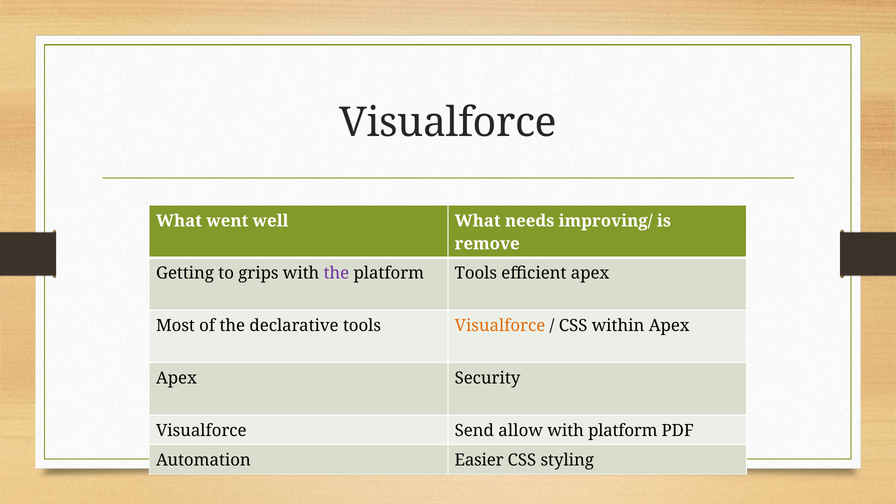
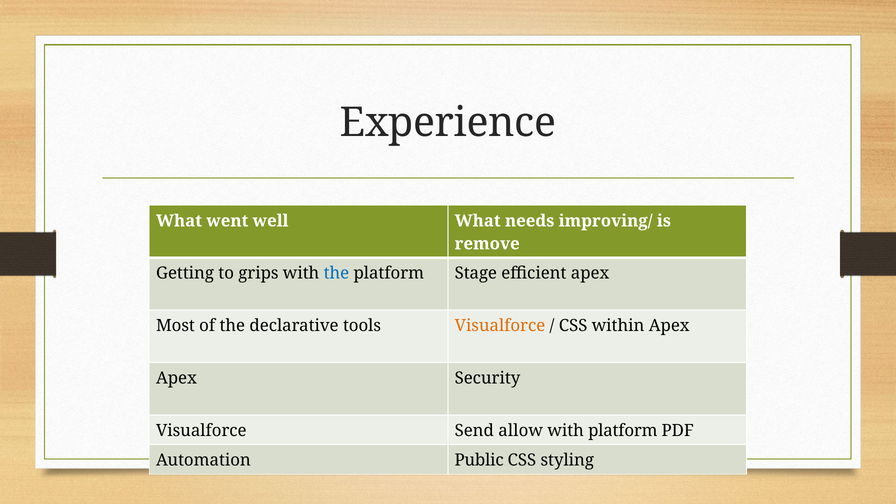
Visualforce at (448, 123): Visualforce -> Experience
the at (336, 273) colour: purple -> blue
platform Tools: Tools -> Stage
Easier: Easier -> Public
